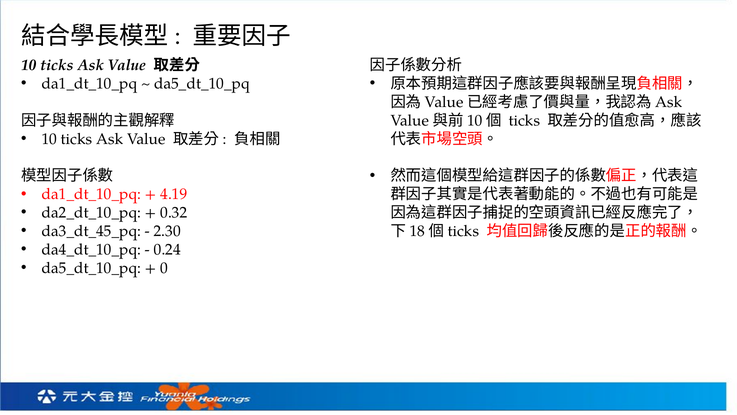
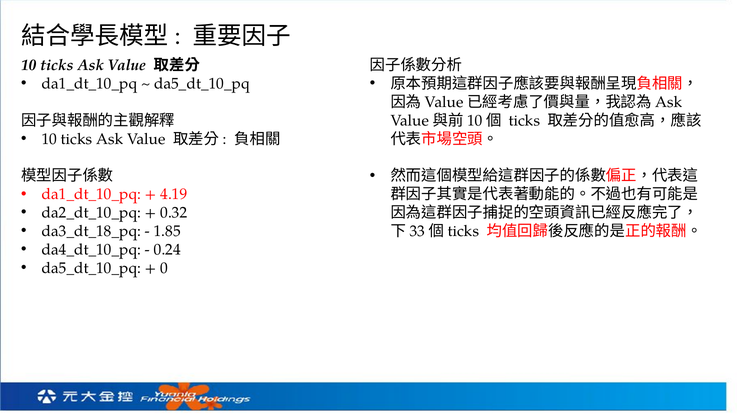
da3_dt_45_pq: da3_dt_45_pq -> da3_dt_18_pq
2.30: 2.30 -> 1.85
18: 18 -> 33
